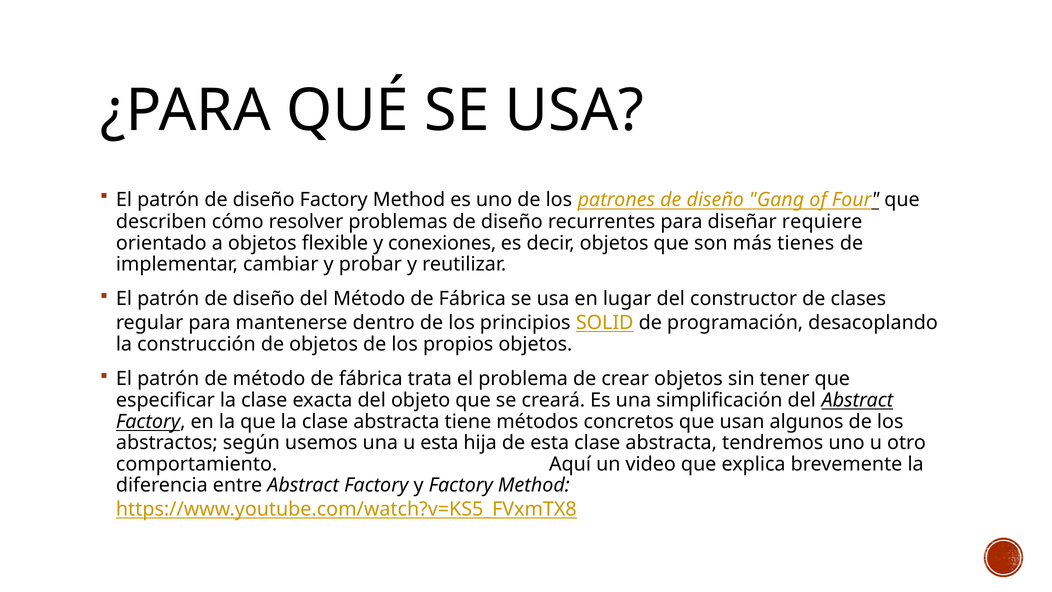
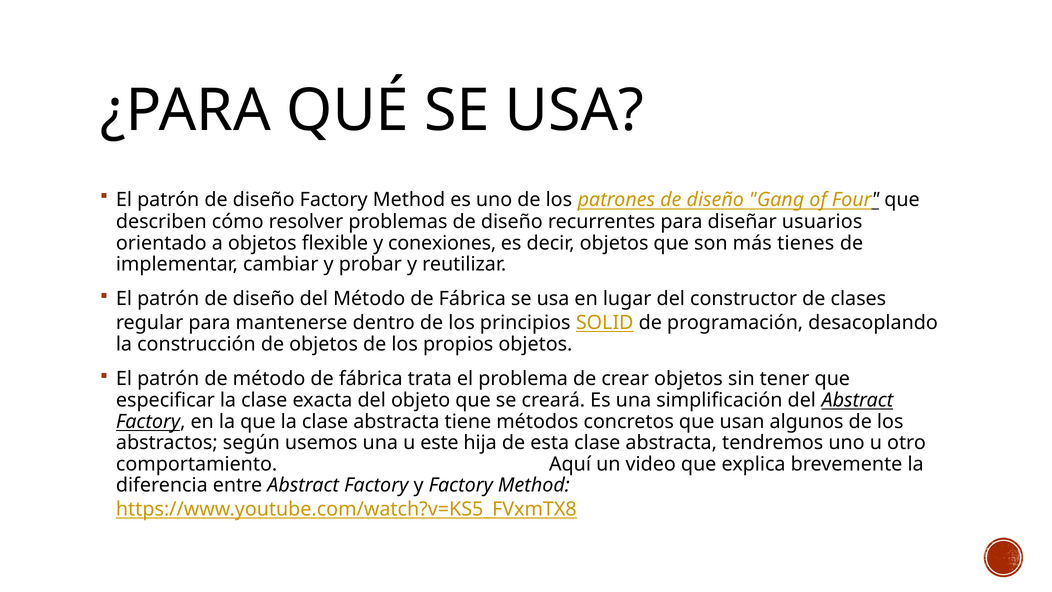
requiere: requiere -> usuarios
u esta: esta -> este
